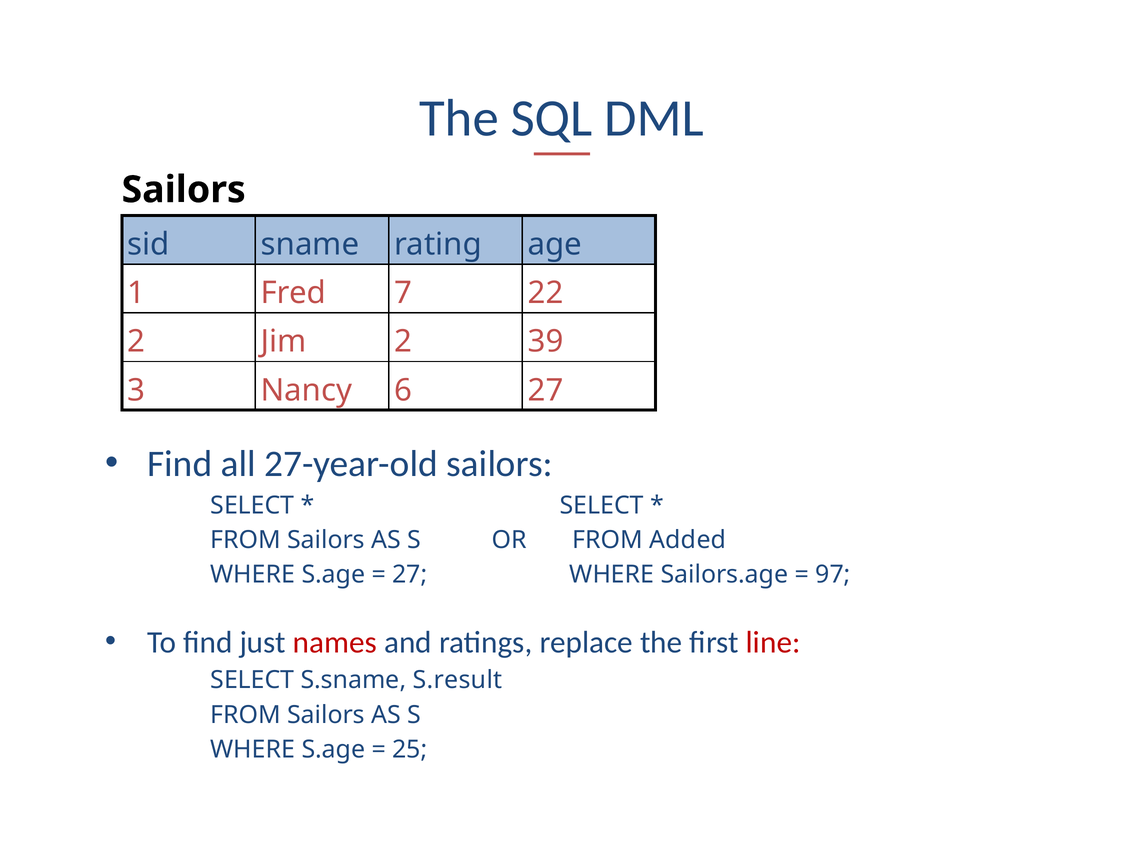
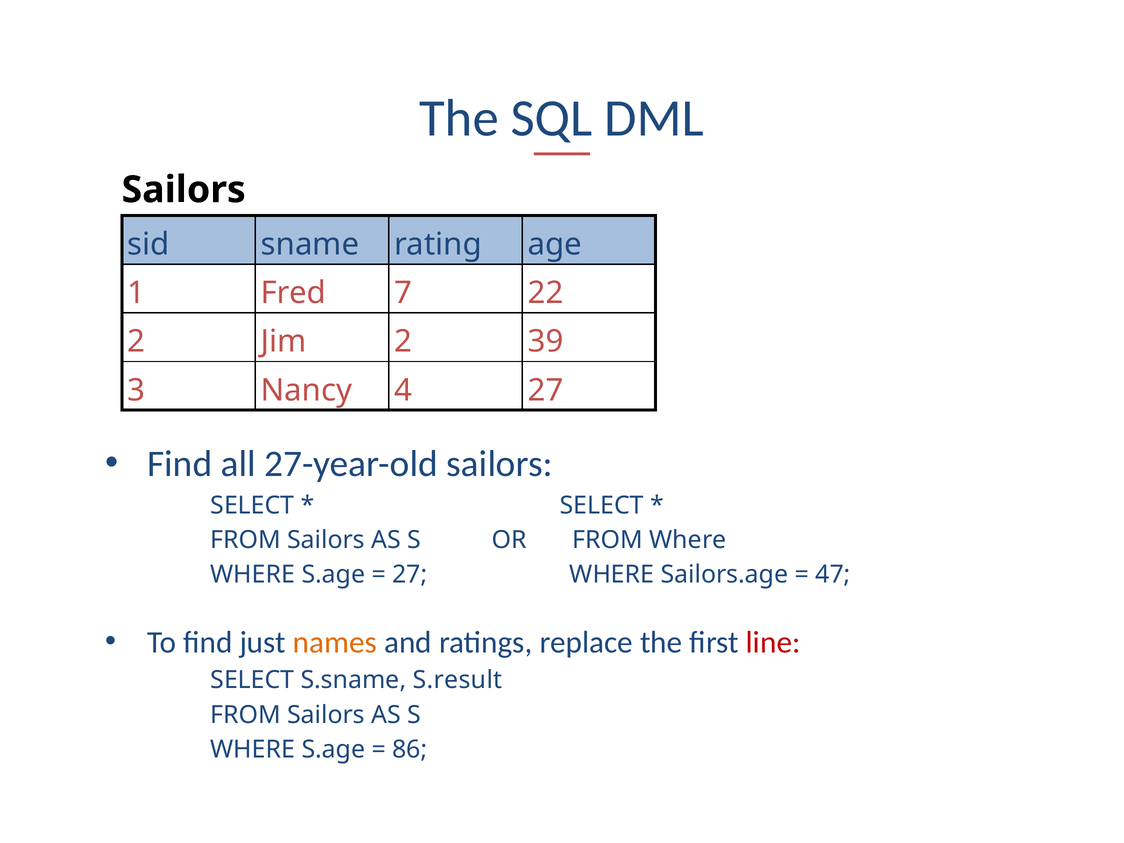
6: 6 -> 4
FROM Added: Added -> Where
97: 97 -> 47
names colour: red -> orange
25: 25 -> 86
